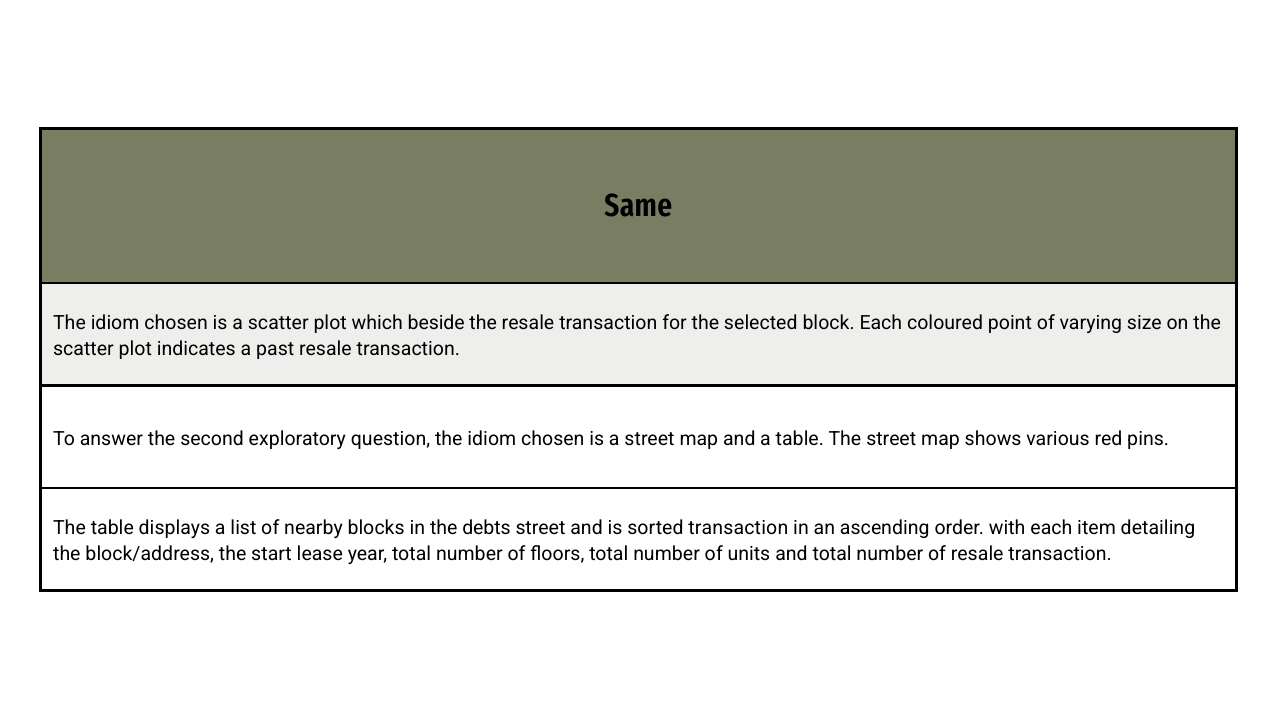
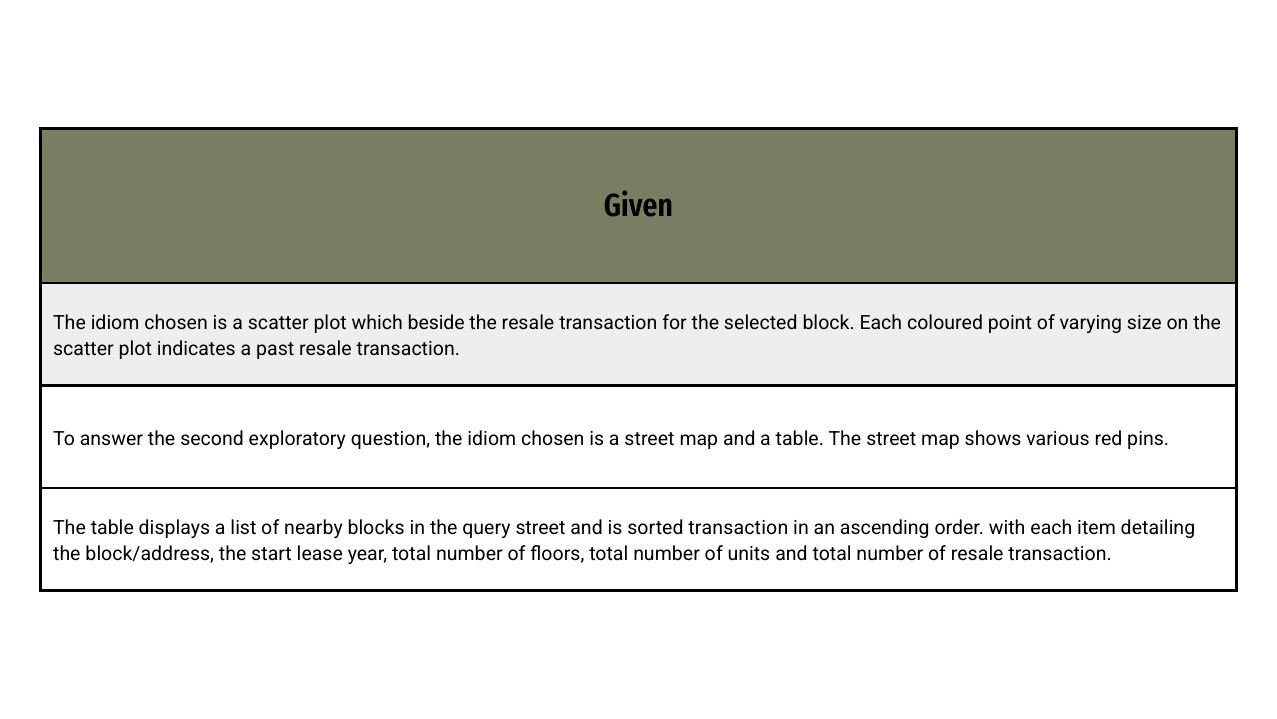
Same: Same -> Given
debts: debts -> query
